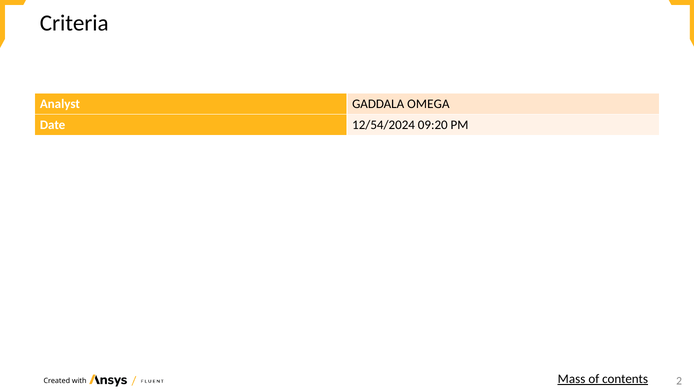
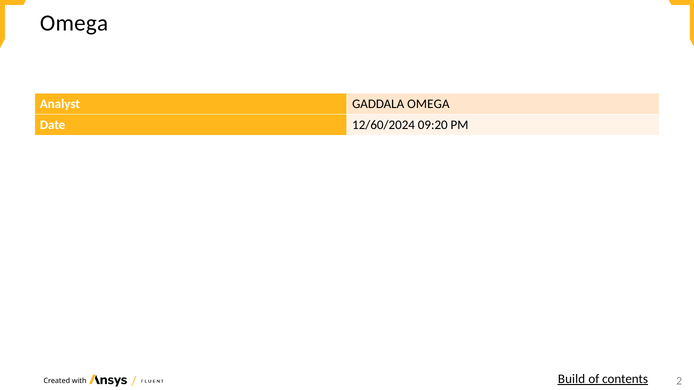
Criteria at (74, 23): Criteria -> Omega
12/54/2024: 12/54/2024 -> 12/60/2024
Mass: Mass -> Build
